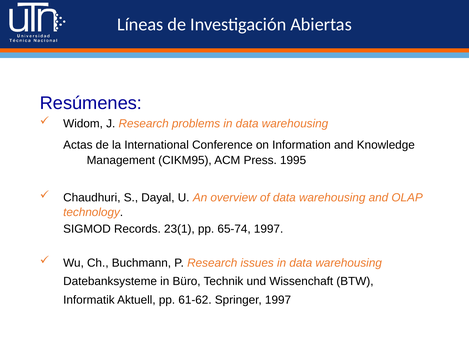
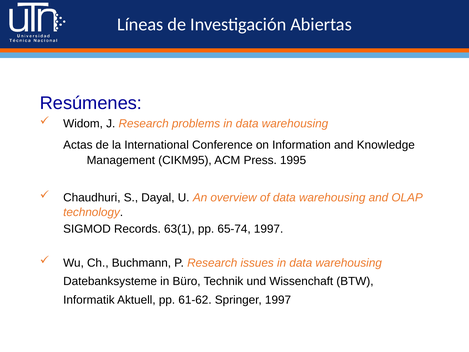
23(1: 23(1 -> 63(1
